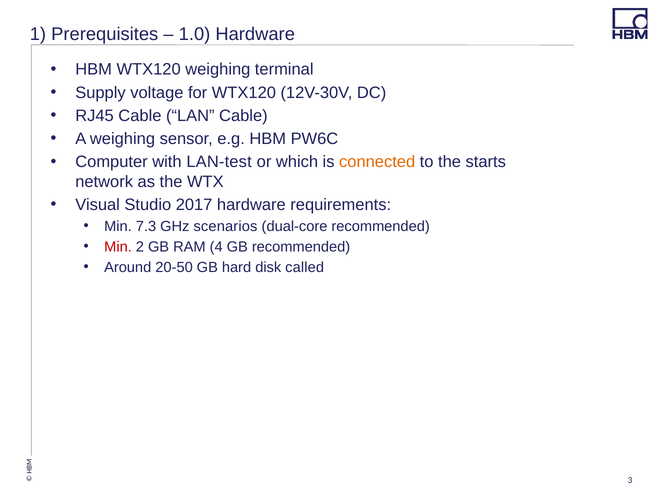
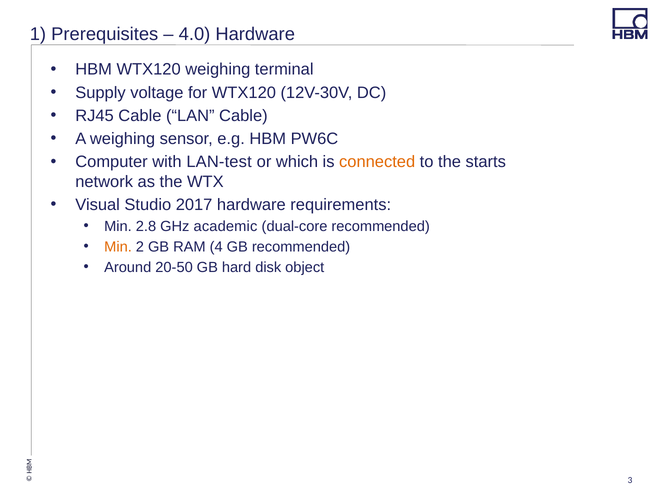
1.0: 1.0 -> 4.0
7.3: 7.3 -> 2.8
scenarios: scenarios -> academic
Min at (118, 247) colour: red -> orange
called: called -> object
